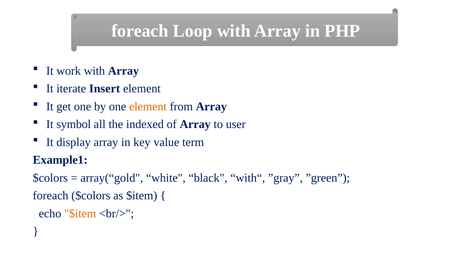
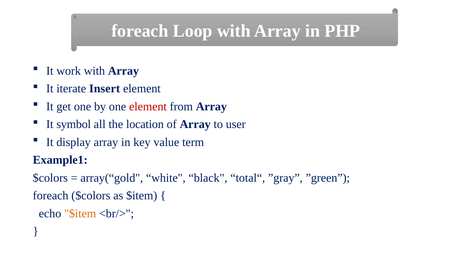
element at (148, 106) colour: orange -> red
indexed: indexed -> location
with“: with“ -> total“
